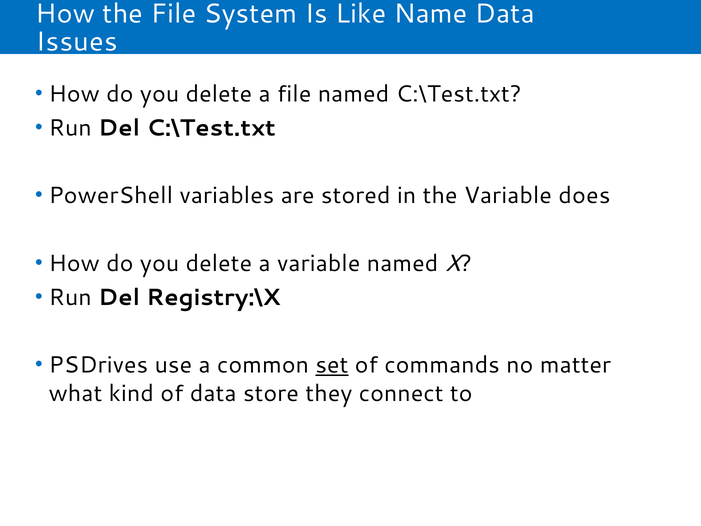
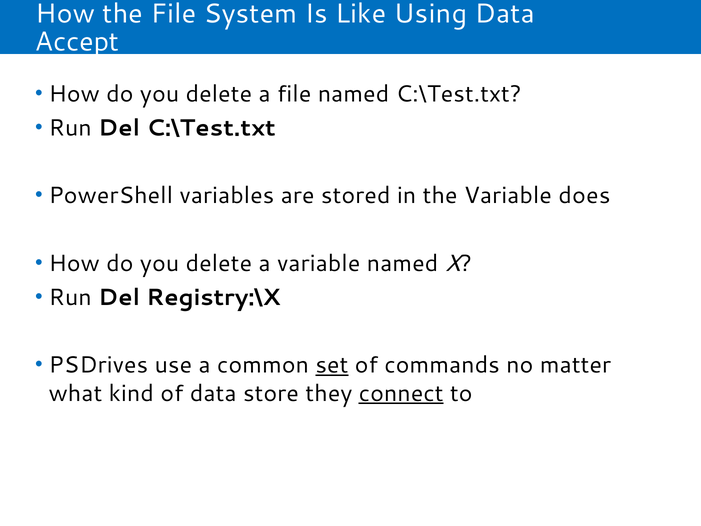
Name: Name -> Using
Issues: Issues -> Accept
connect underline: none -> present
